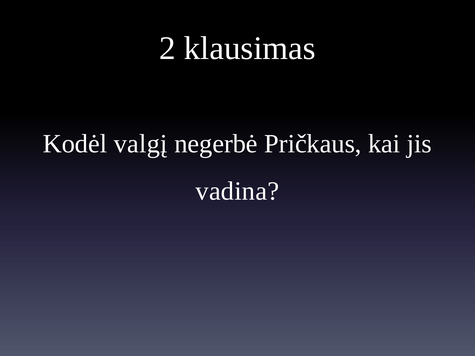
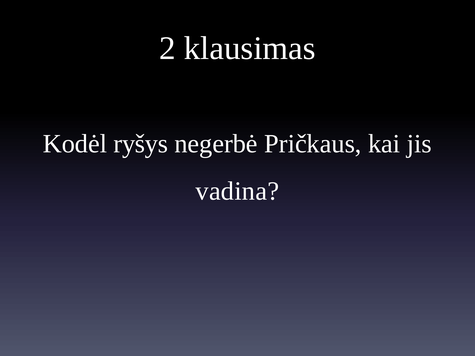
valgį: valgį -> ryšys
